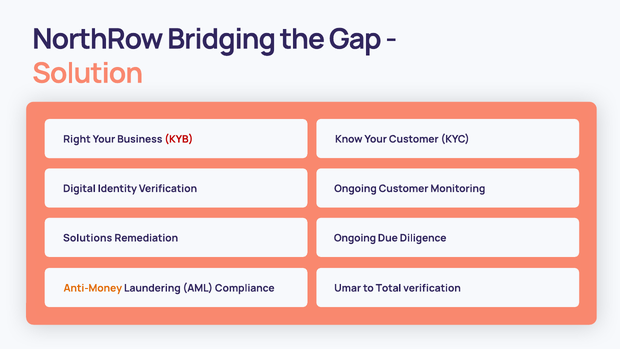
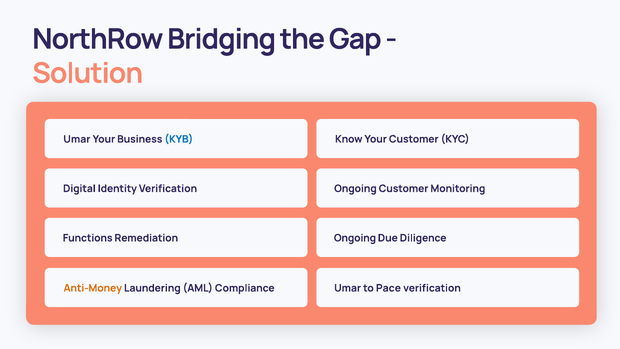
Right at (77, 139): Right -> Umar
KYB colour: red -> blue
Solutions: Solutions -> Functions
Total: Total -> Pace
